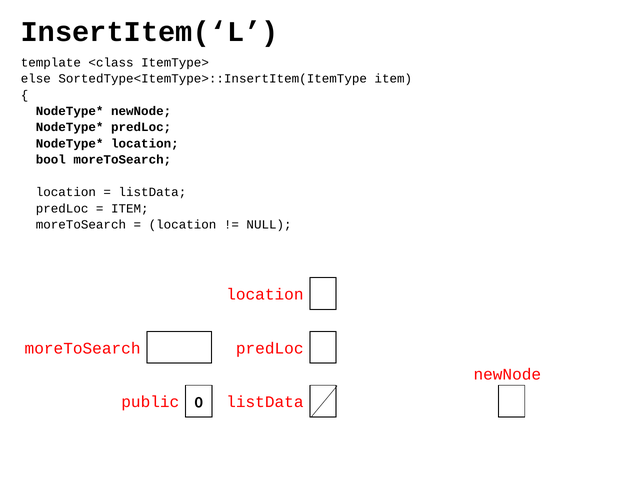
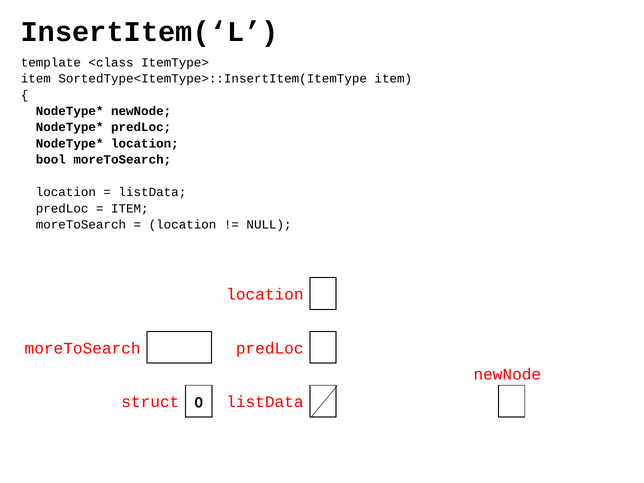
else at (36, 79): else -> item
public: public -> struct
